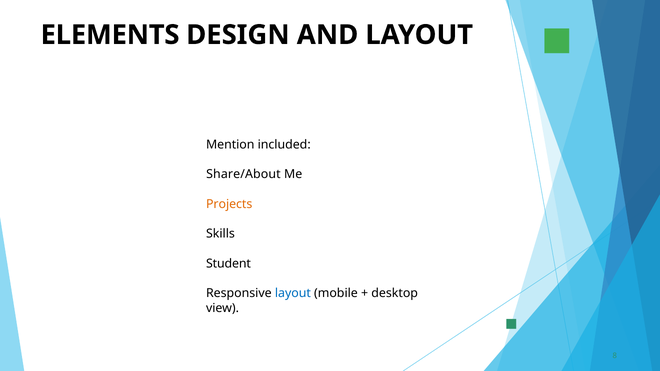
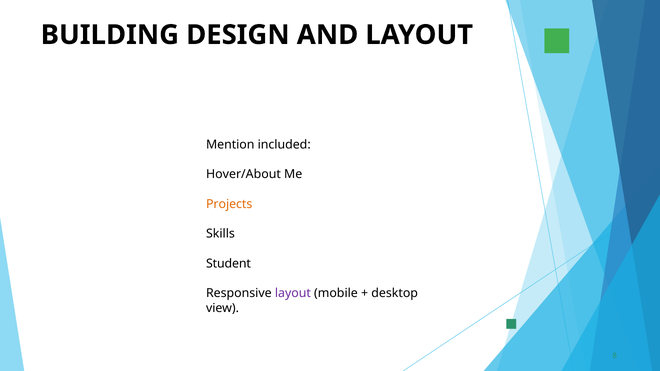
ELEMENTS: ELEMENTS -> BUILDING
Share/About: Share/About -> Hover/About
layout at (293, 293) colour: blue -> purple
